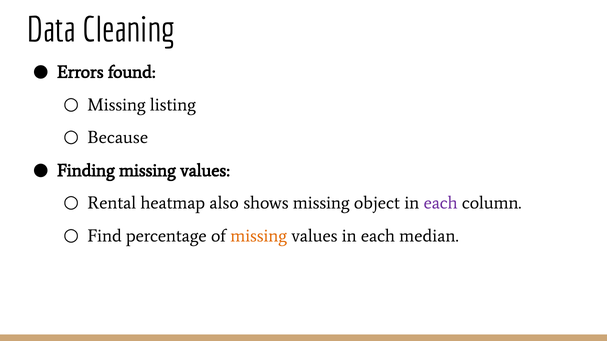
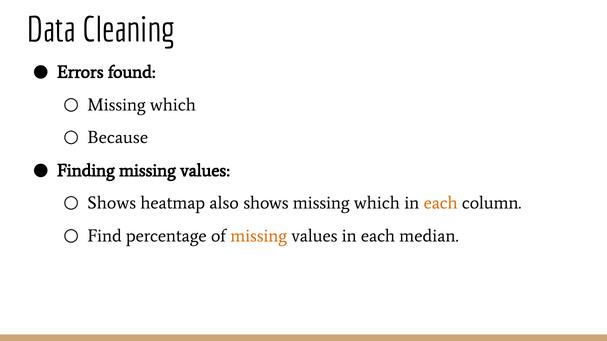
listing at (173, 105): listing -> which
Rental at (112, 203): Rental -> Shows
shows missing object: object -> which
each at (441, 203) colour: purple -> orange
